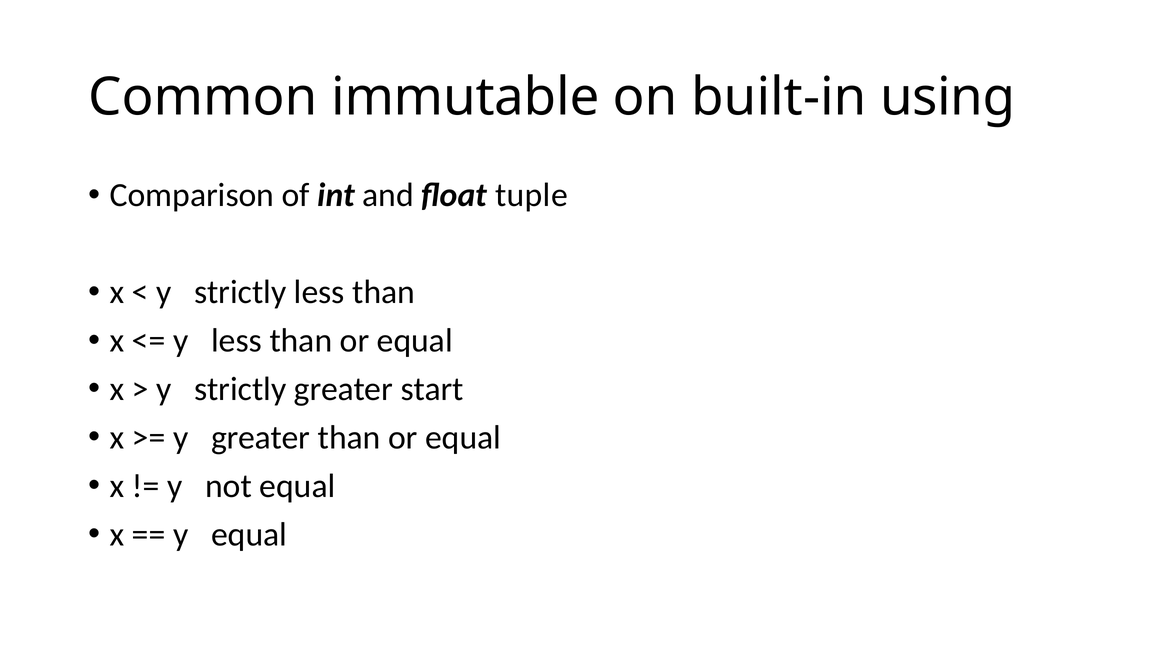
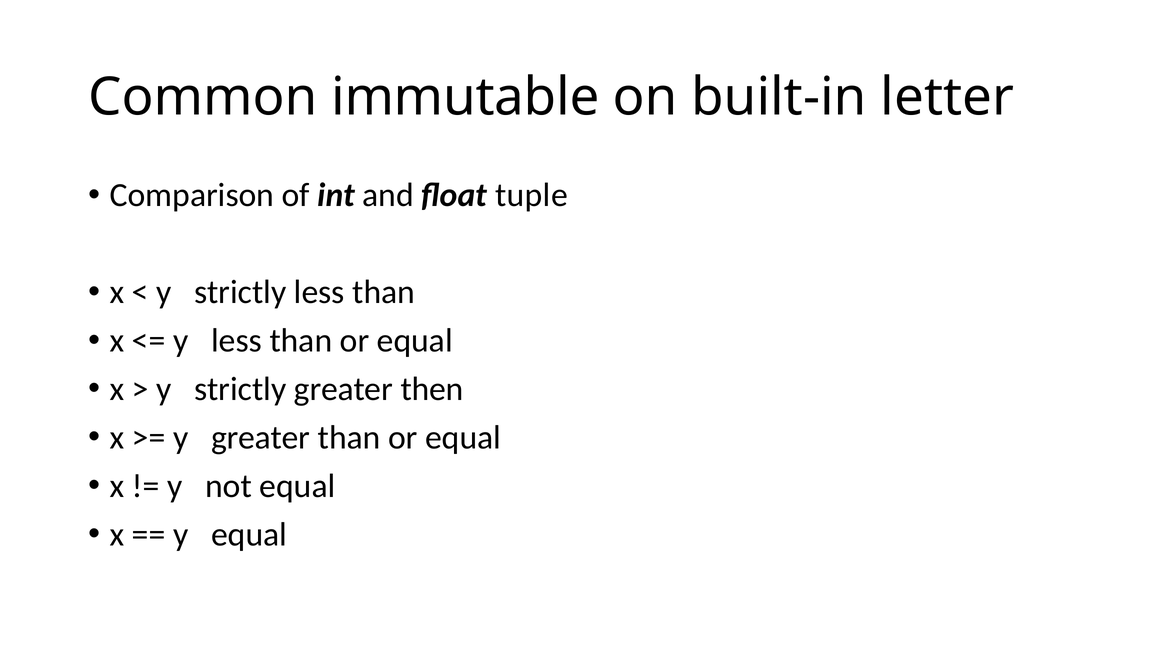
using: using -> letter
start: start -> then
